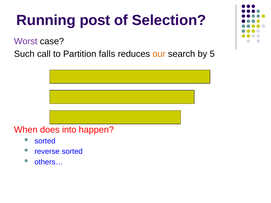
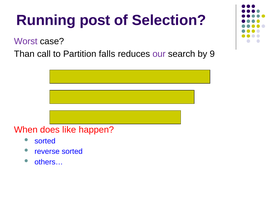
Such: Such -> Than
our colour: orange -> purple
5: 5 -> 9
into: into -> like
